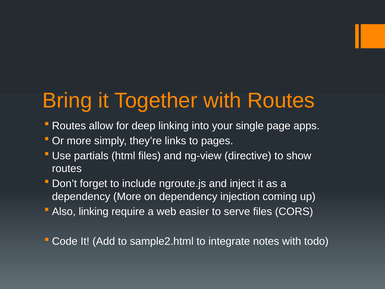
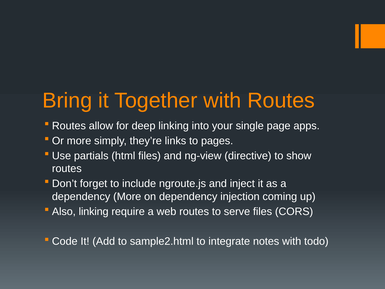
web easier: easier -> routes
